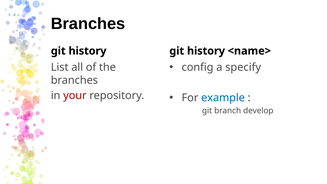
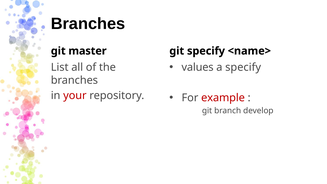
history at (88, 51): history -> master
history at (206, 51): history -> specify
config: config -> values
example colour: blue -> red
